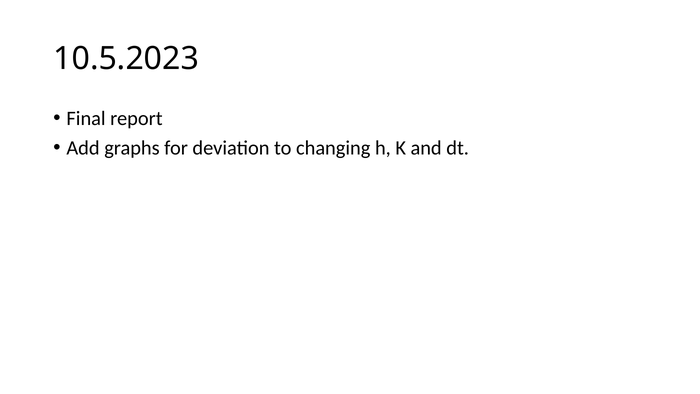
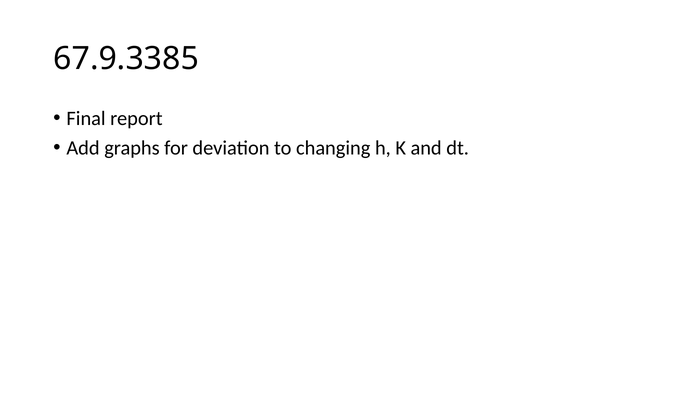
10.5.2023: 10.5.2023 -> 67.9.3385
